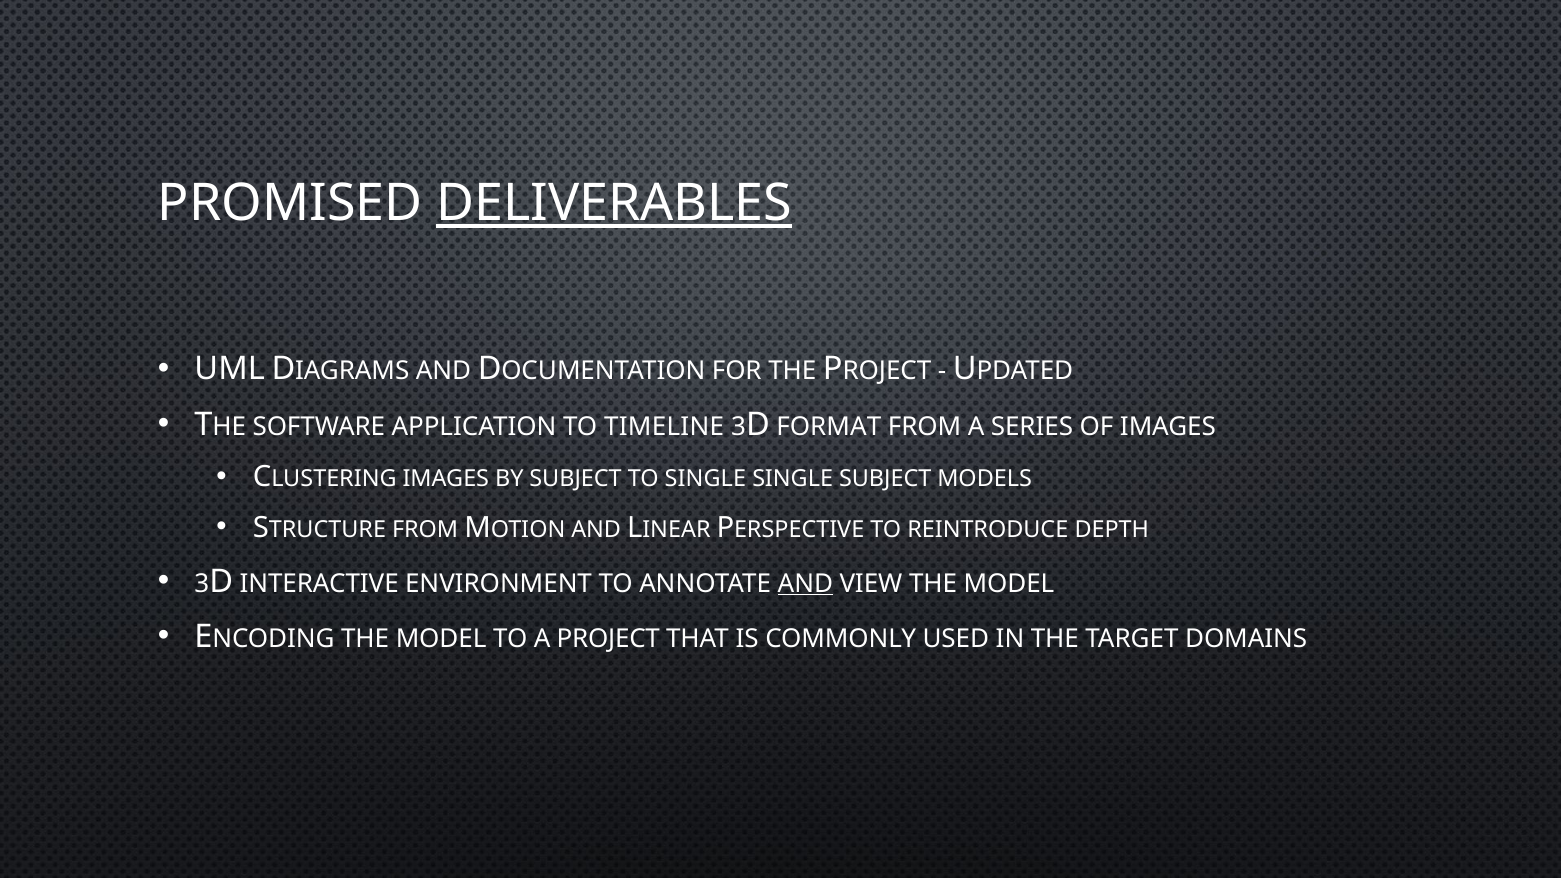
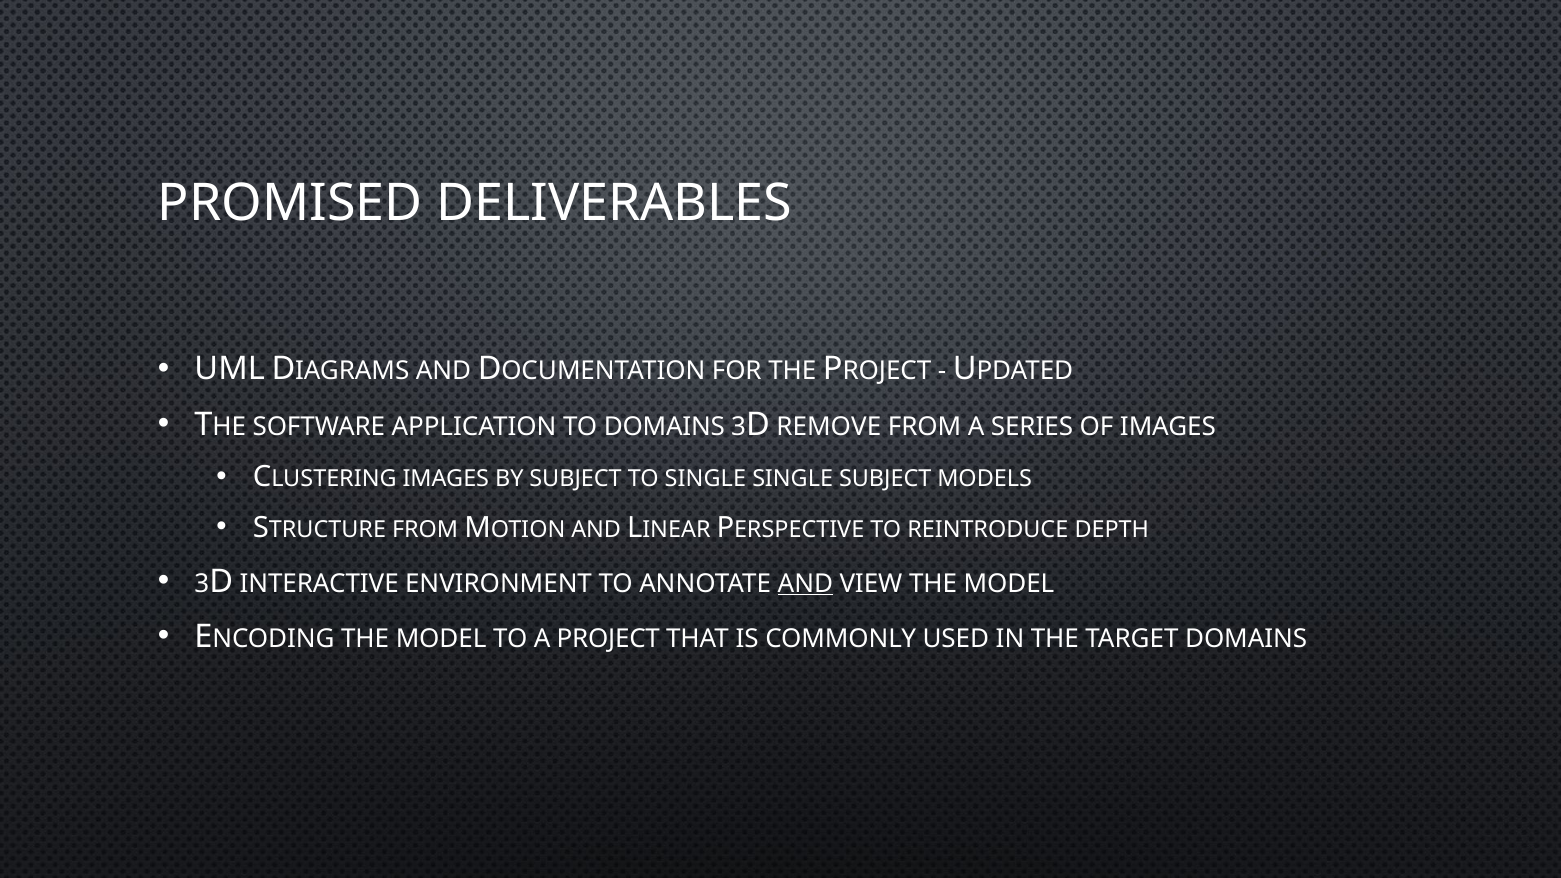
DELIVERABLES underline: present -> none
TO TIMELINE: TIMELINE -> DOMAINS
FORMAT: FORMAT -> REMOVE
